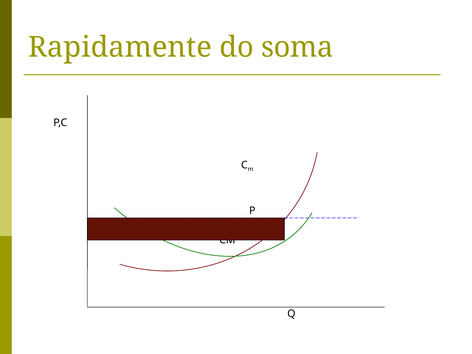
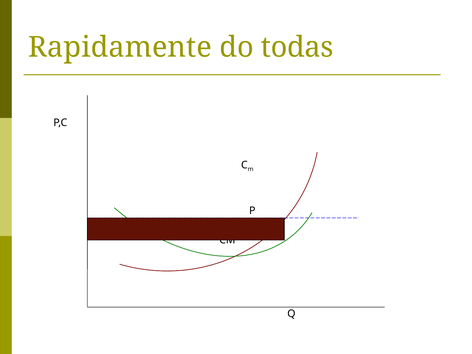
soma: soma -> todas
